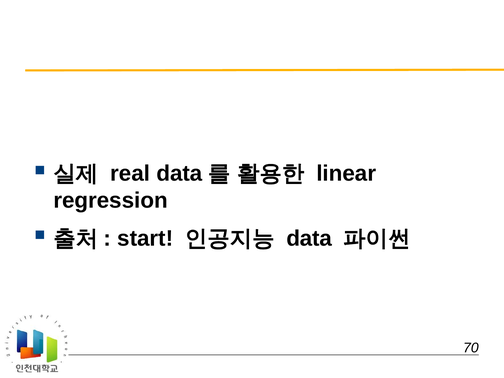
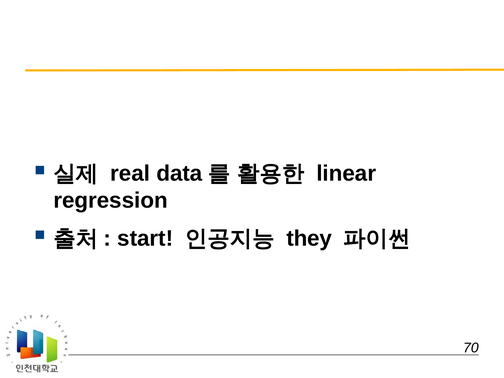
data at (309, 238): data -> they
